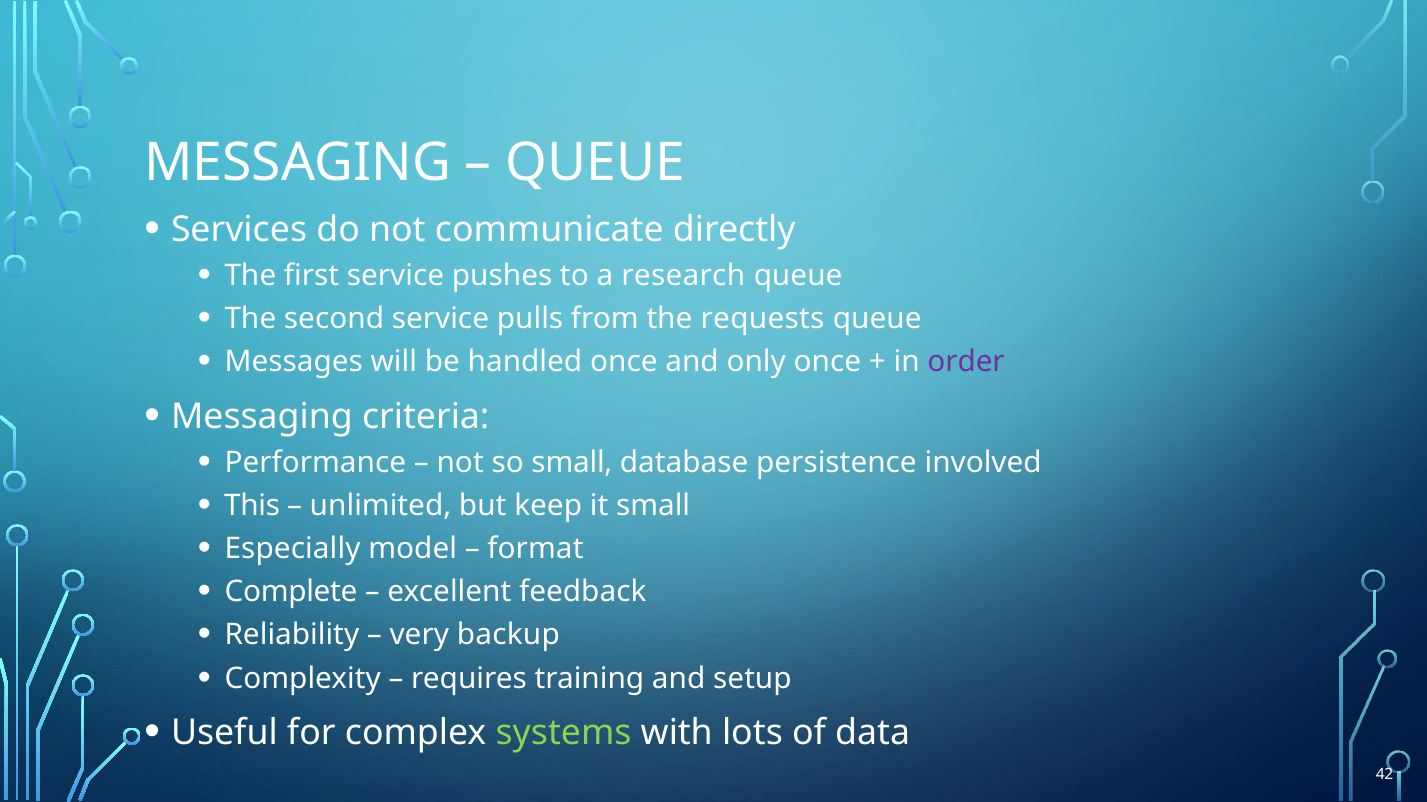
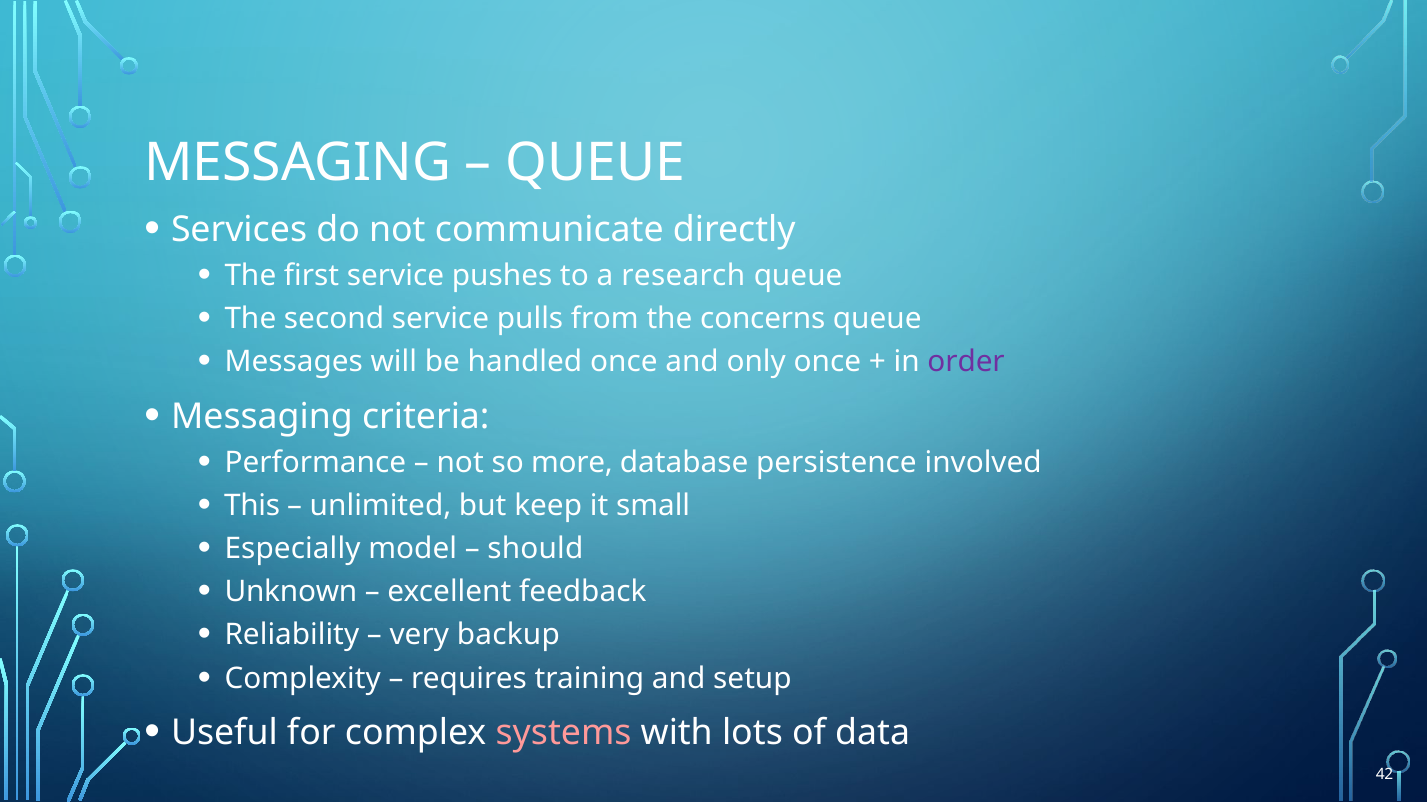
requests: requests -> concerns
so small: small -> more
format: format -> should
Complete: Complete -> Unknown
systems colour: light green -> pink
